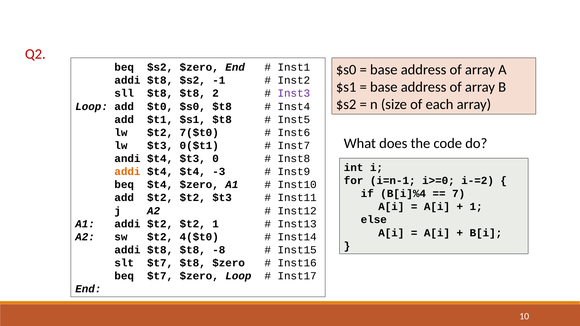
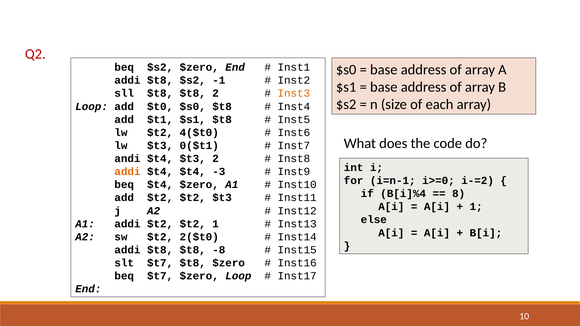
Inst3 colour: purple -> orange
7($t0: 7($t0 -> 4($t0
$t3 0: 0 -> 2
7: 7 -> 8
4($t0: 4($t0 -> 2($t0
